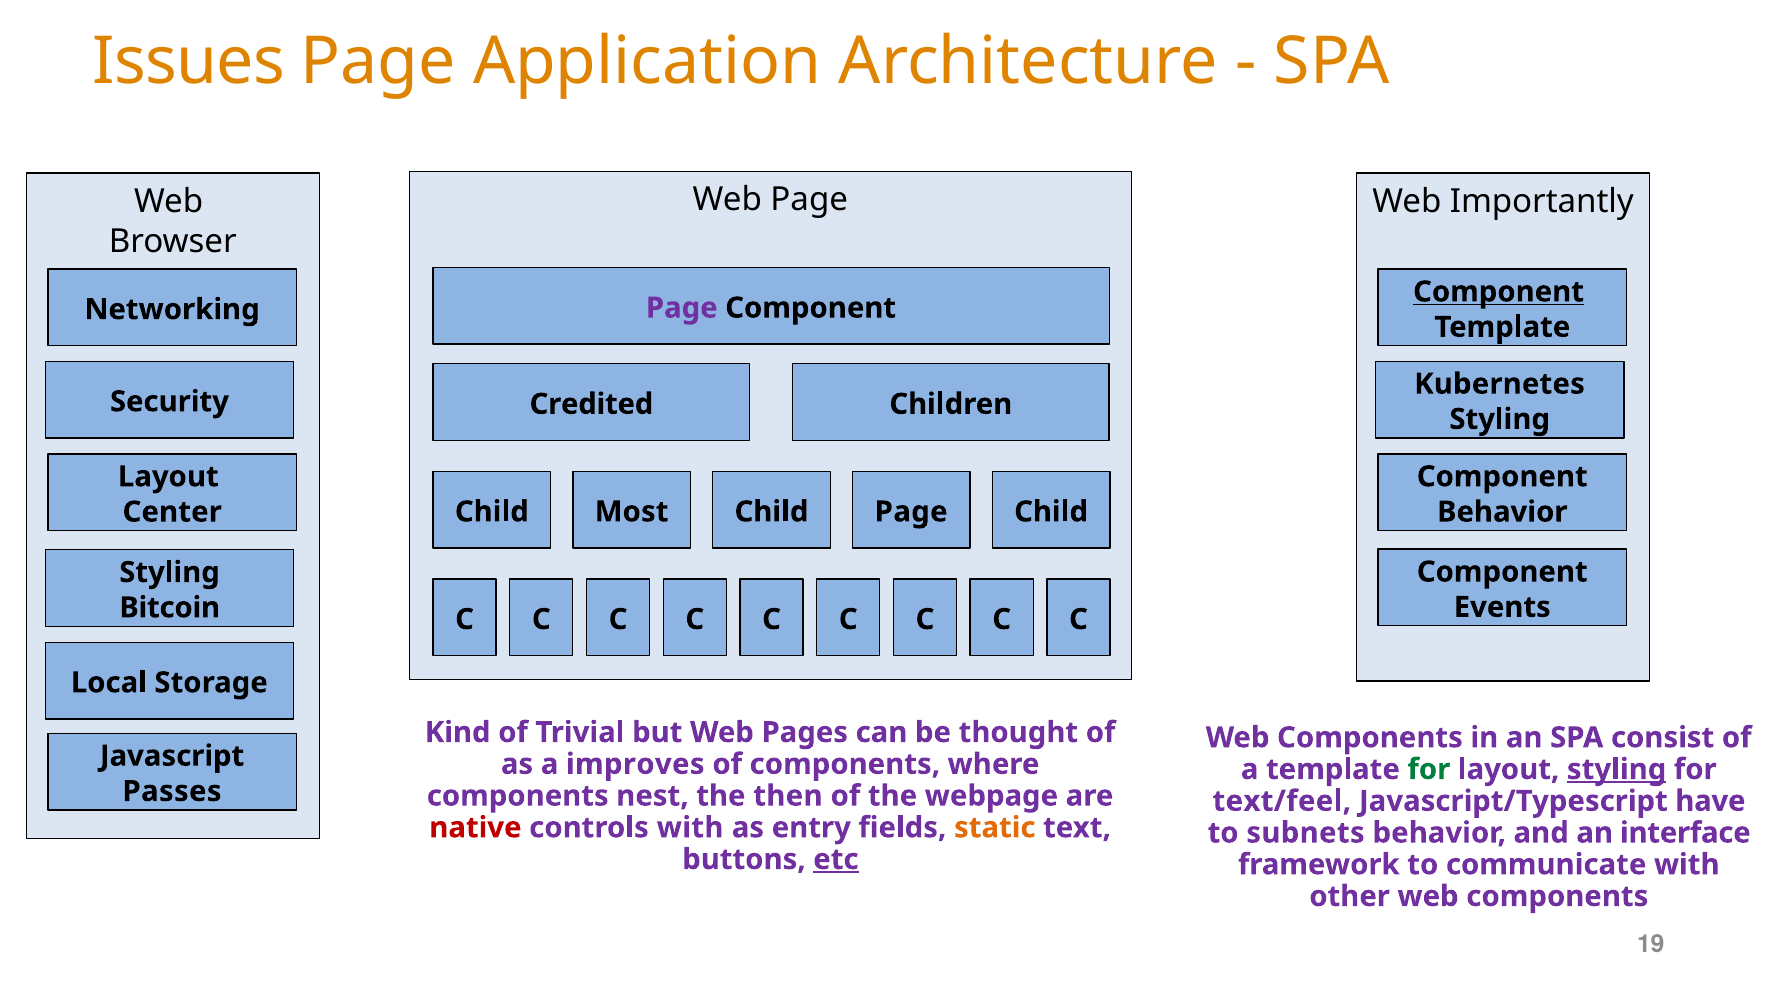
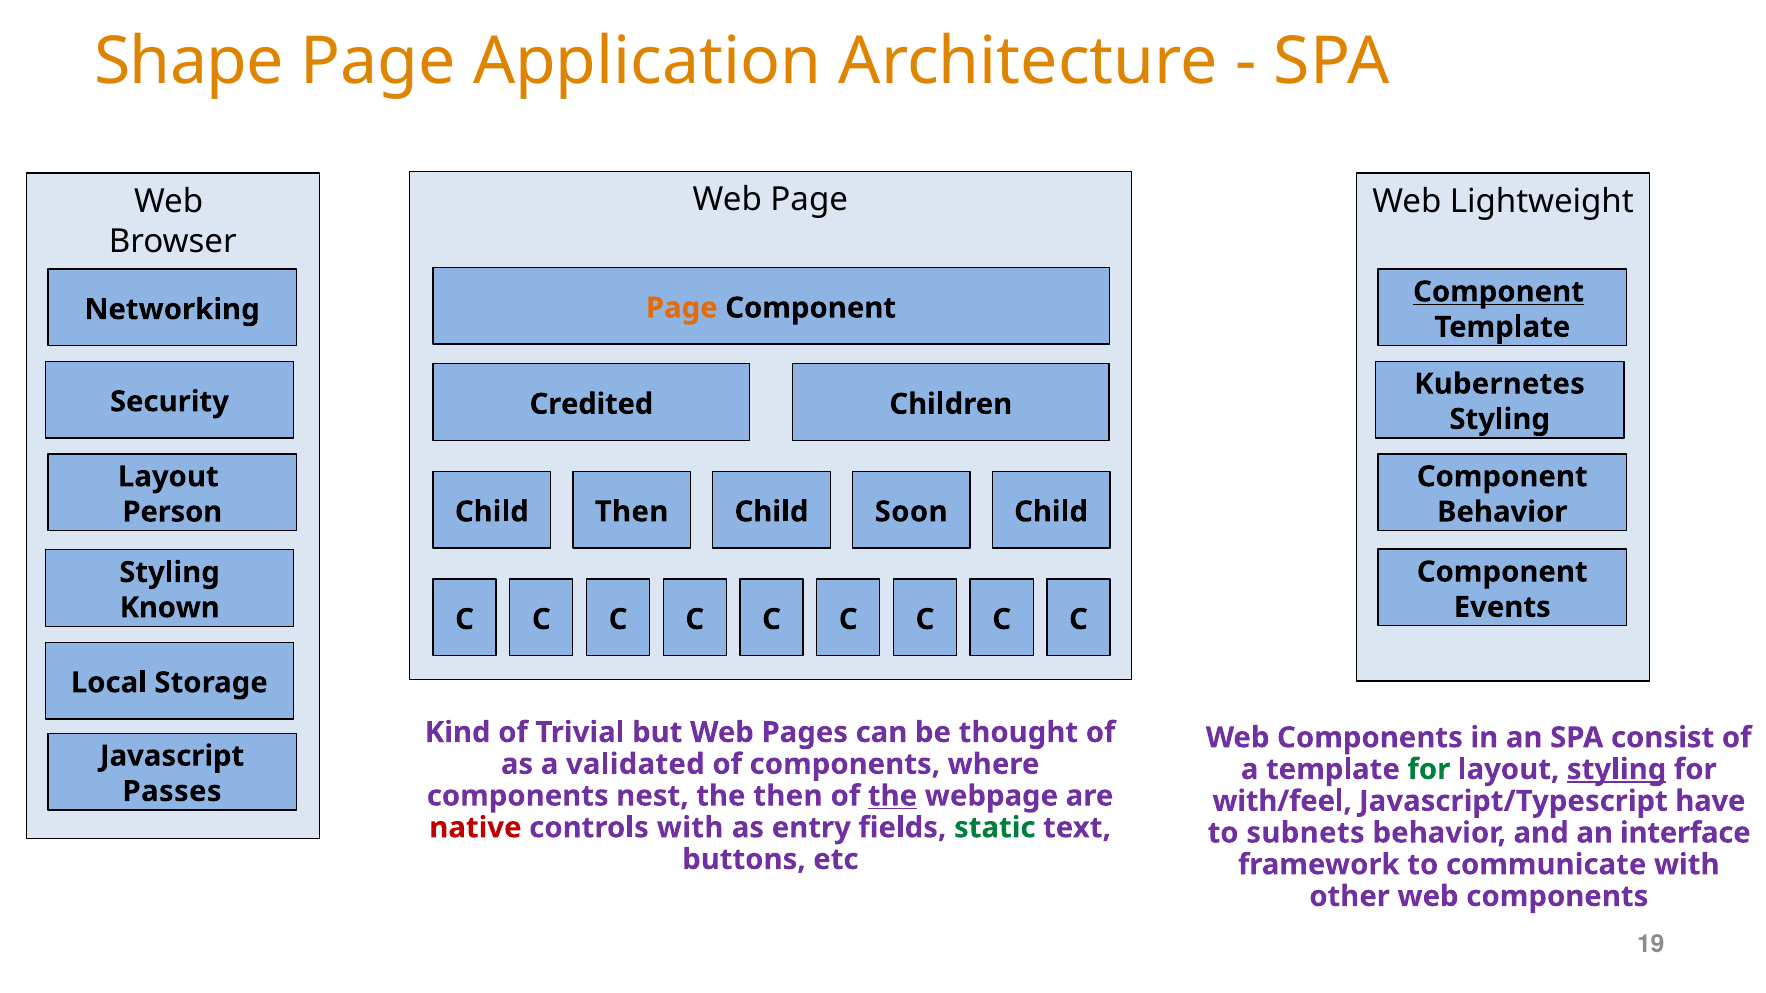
Issues: Issues -> Shape
Importantly: Importantly -> Lightweight
Page at (682, 308) colour: purple -> orange
Child Most: Most -> Then
Child Page: Page -> Soon
Center: Center -> Person
Bitcoin: Bitcoin -> Known
improves: improves -> validated
the at (893, 796) underline: none -> present
text/feel: text/feel -> with/feel
static colour: orange -> green
etc underline: present -> none
